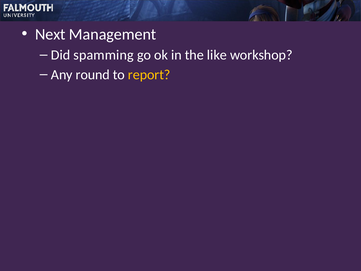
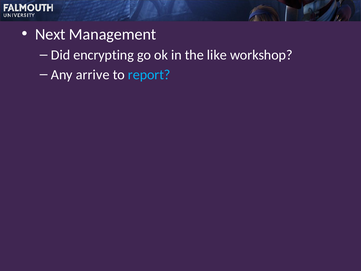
spamming: spamming -> encrypting
round: round -> arrive
report colour: yellow -> light blue
